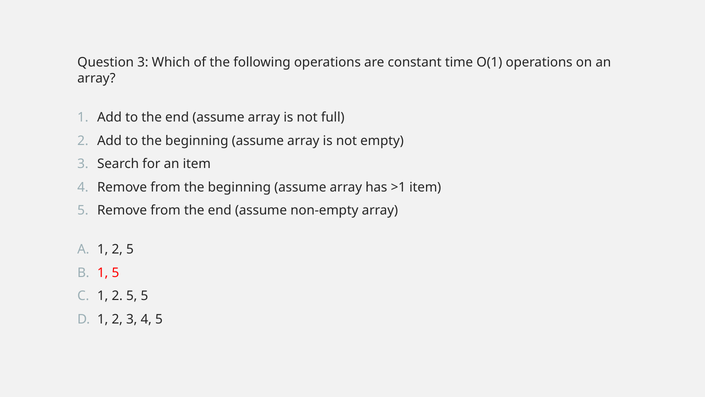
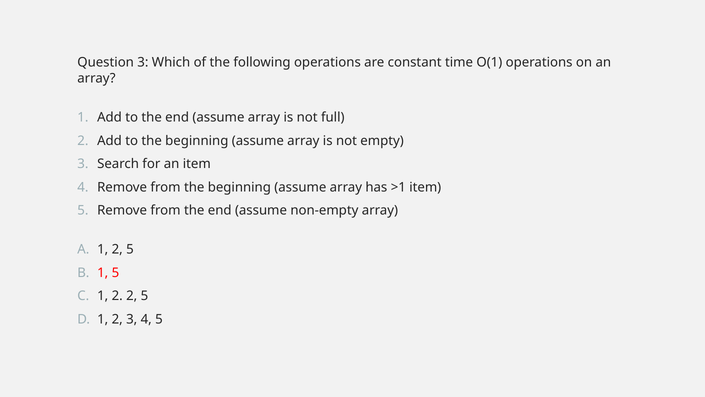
5 at (132, 296): 5 -> 2
